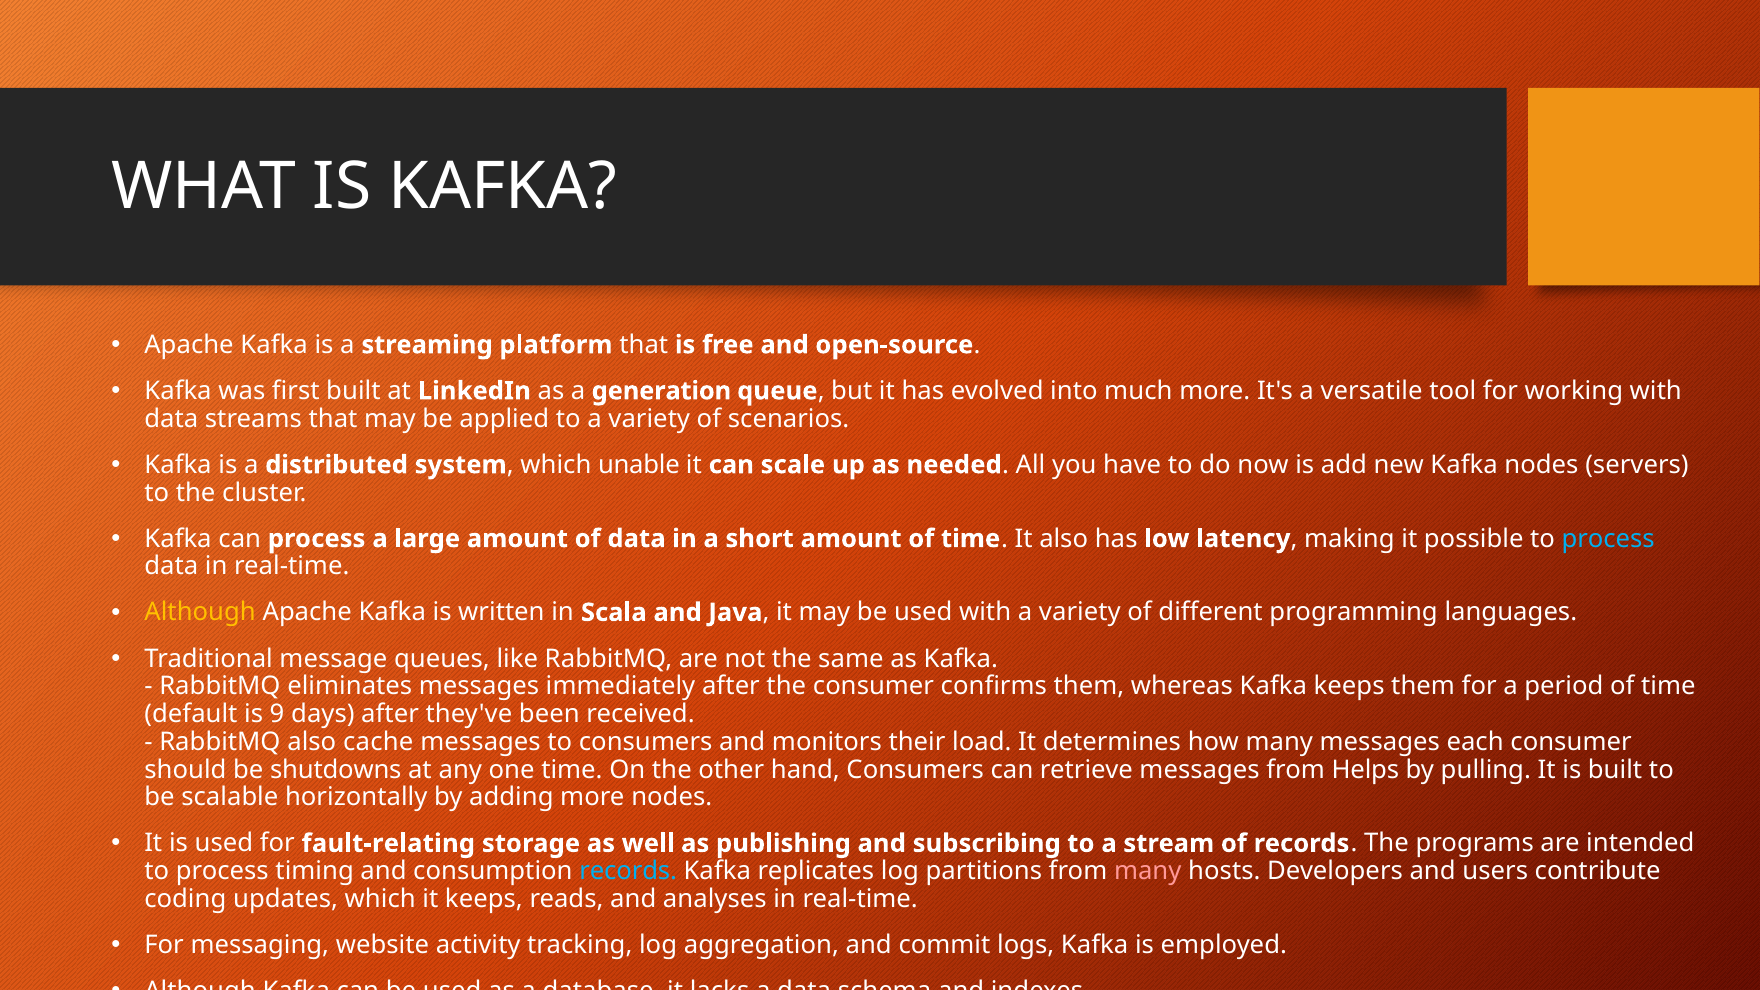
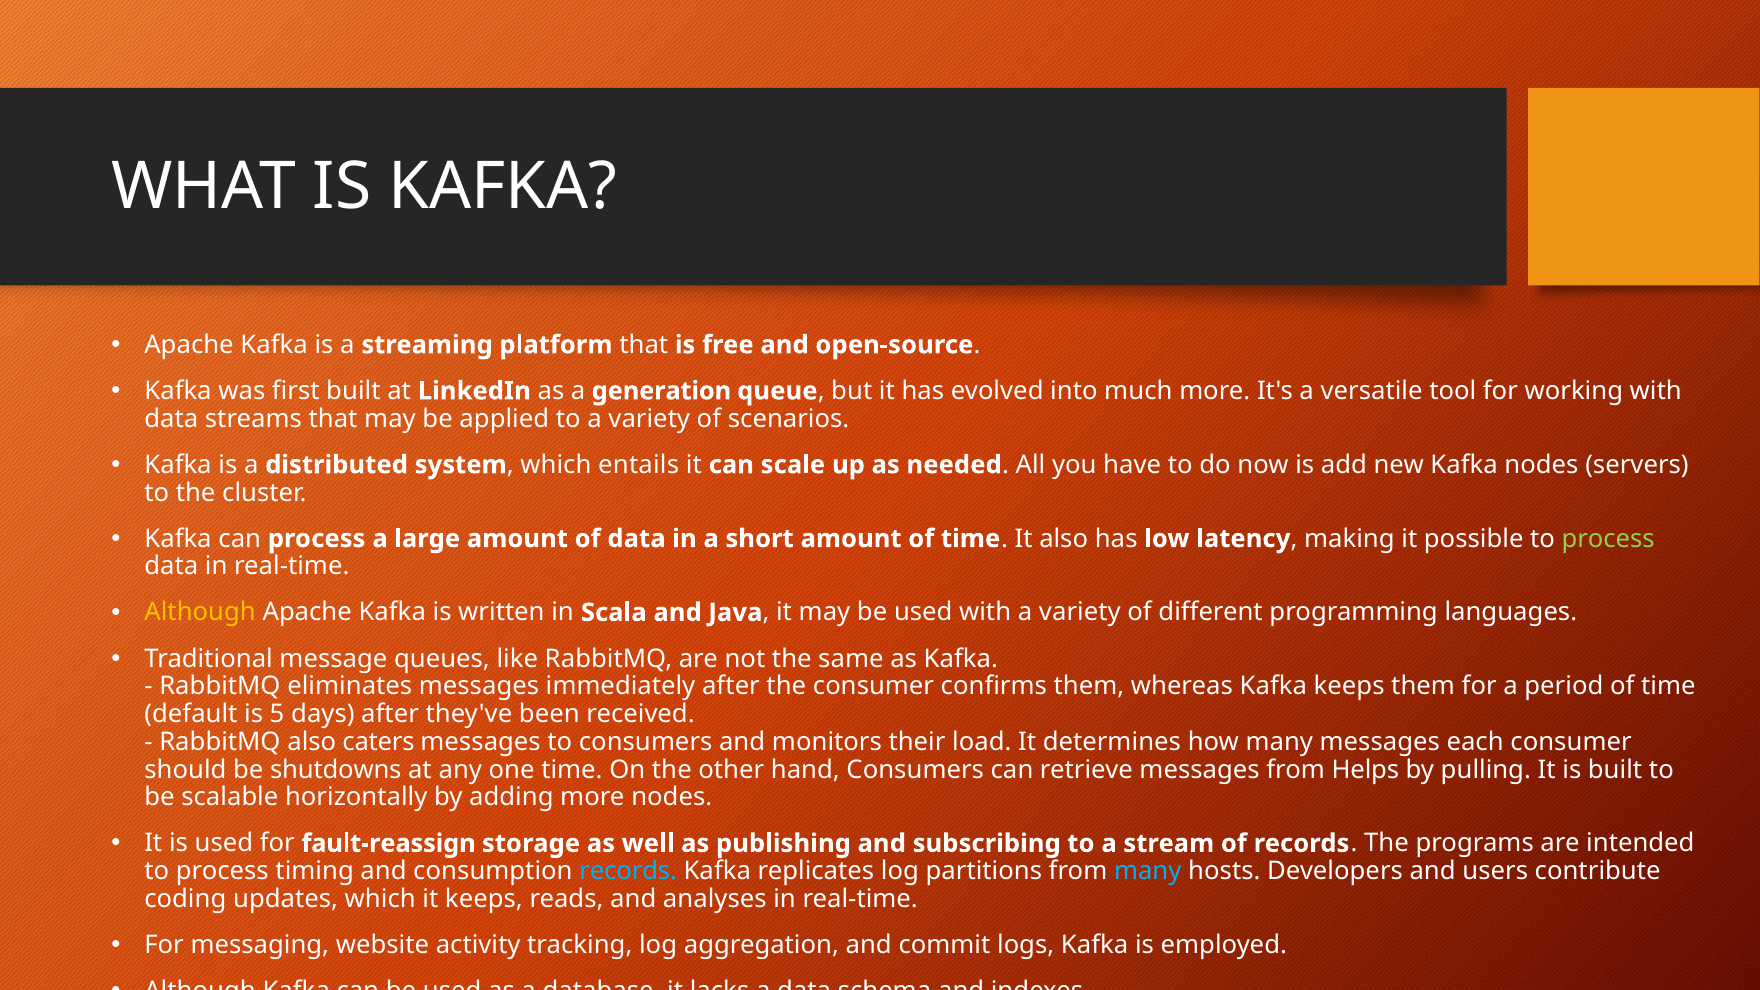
unable: unable -> entails
process at (1608, 539) colour: light blue -> light green
9: 9 -> 5
cache: cache -> caters
fault-relating: fault-relating -> fault-reassign
many at (1148, 871) colour: pink -> light blue
